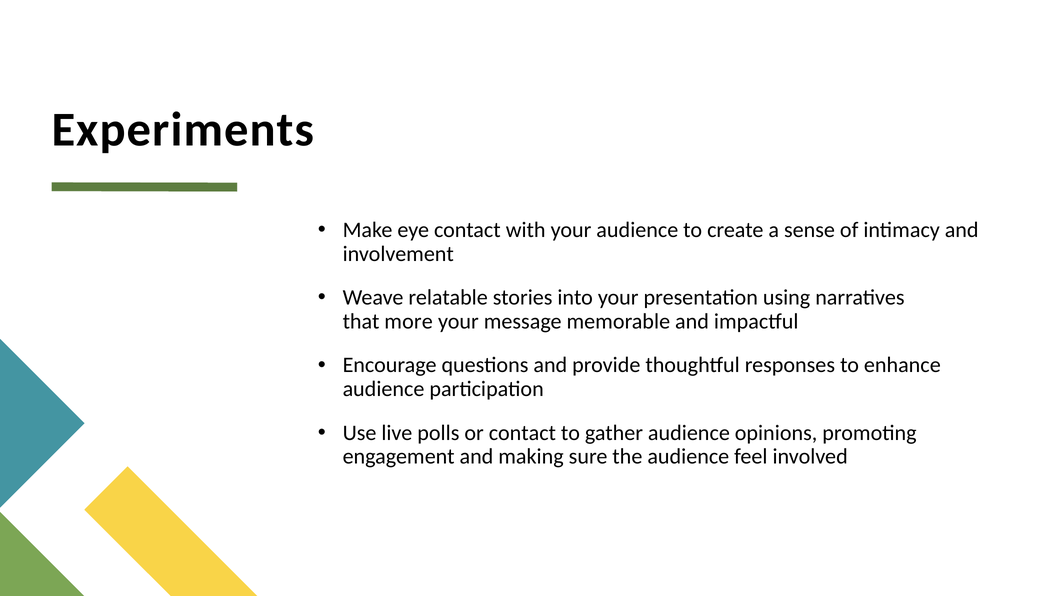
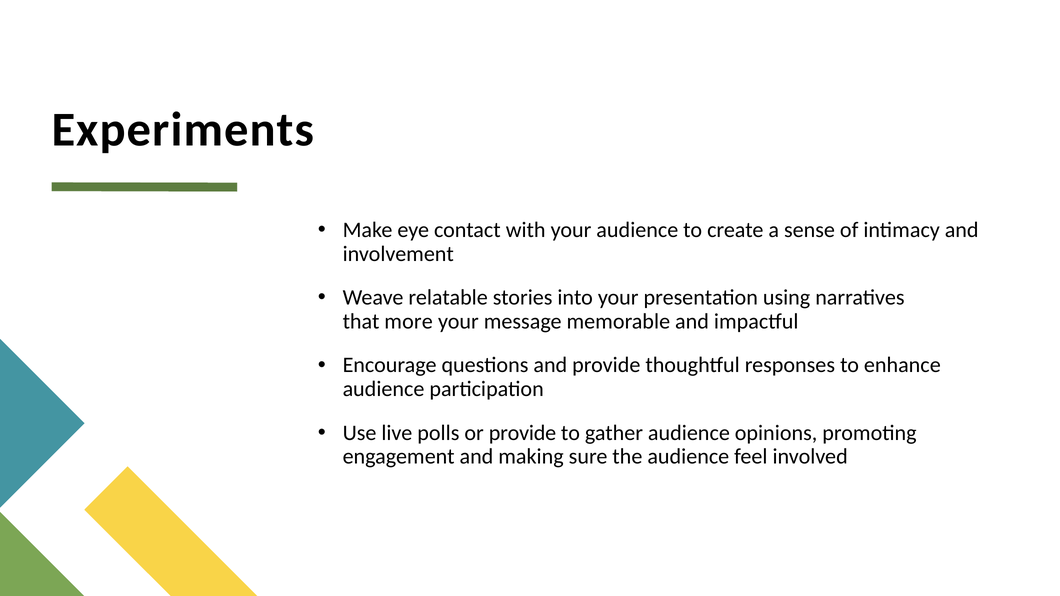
or contact: contact -> provide
